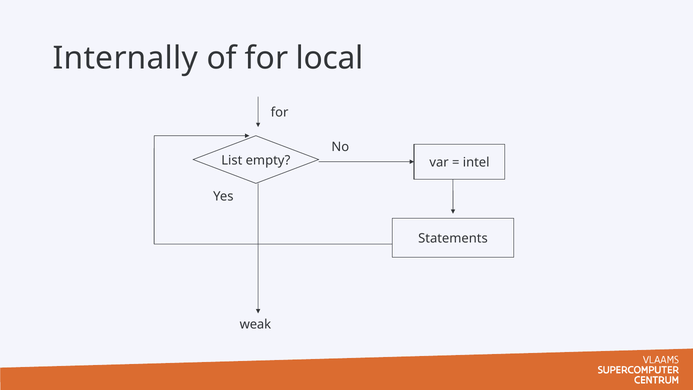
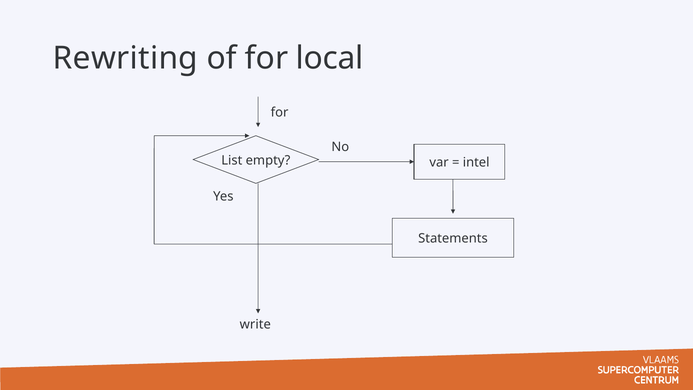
Internally: Internally -> Rewriting
weak: weak -> write
